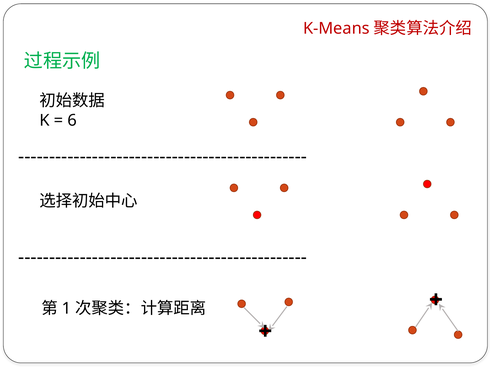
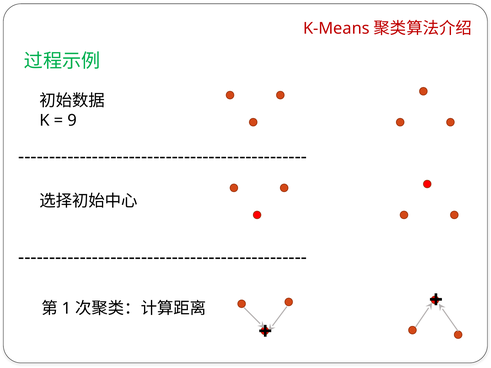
6: 6 -> 9
